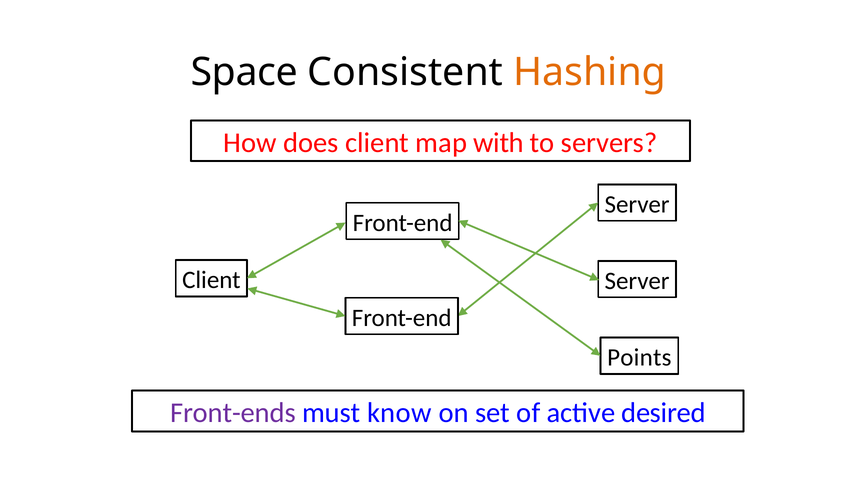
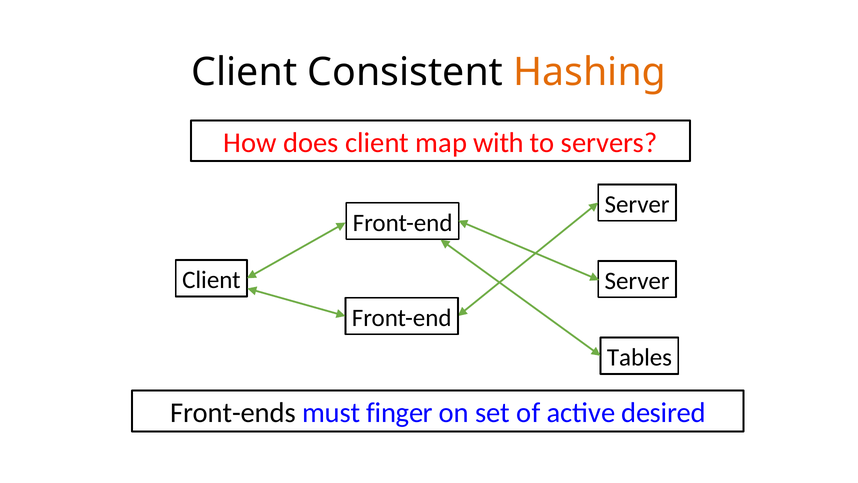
Space at (244, 72): Space -> Client
Points: Points -> Tables
Front-ends colour: purple -> black
know: know -> finger
